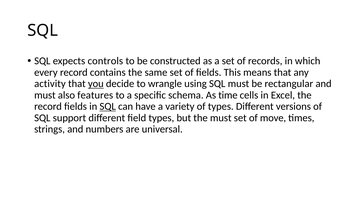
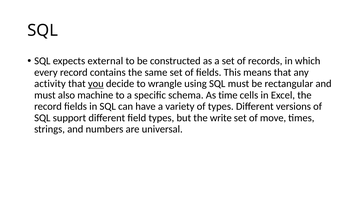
controls: controls -> external
features: features -> machine
SQL at (108, 106) underline: present -> none
the must: must -> write
